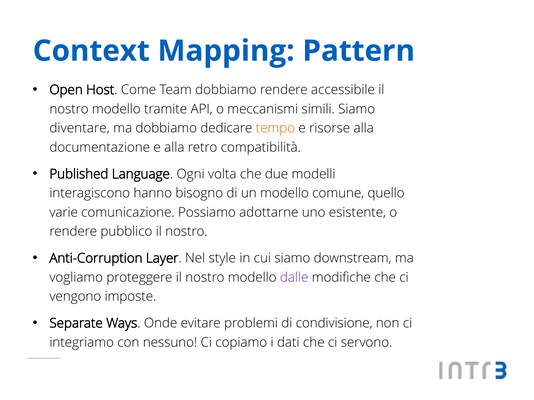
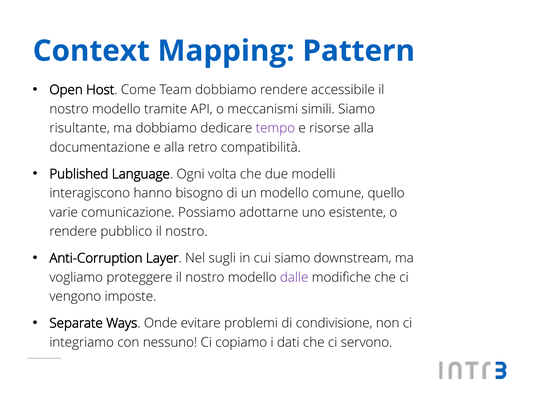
diventare: diventare -> risultante
tempo colour: orange -> purple
style: style -> sugli
